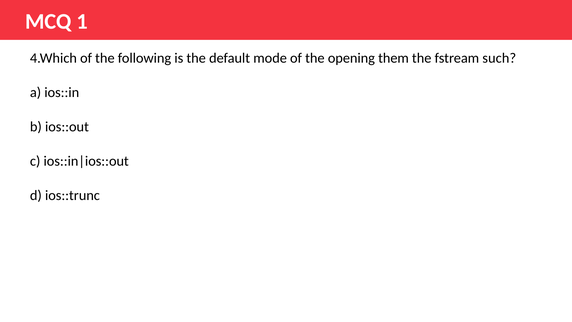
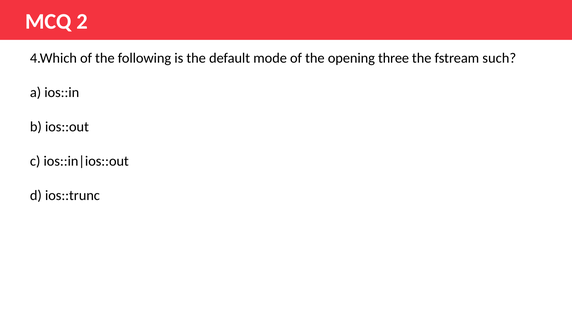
1: 1 -> 2
them: them -> three
